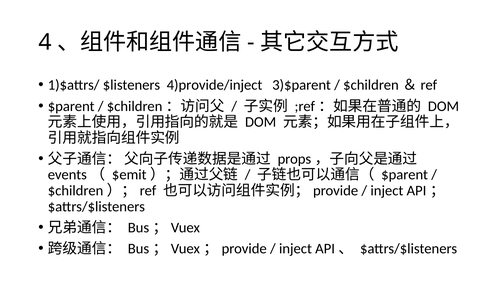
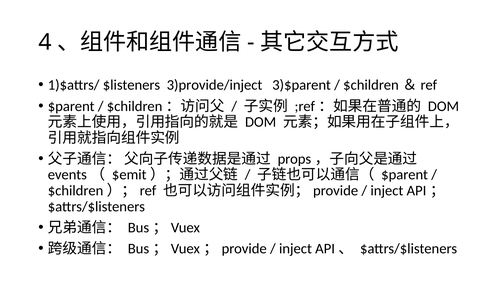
4)provide/inject: 4)provide/inject -> 3)provide/inject
